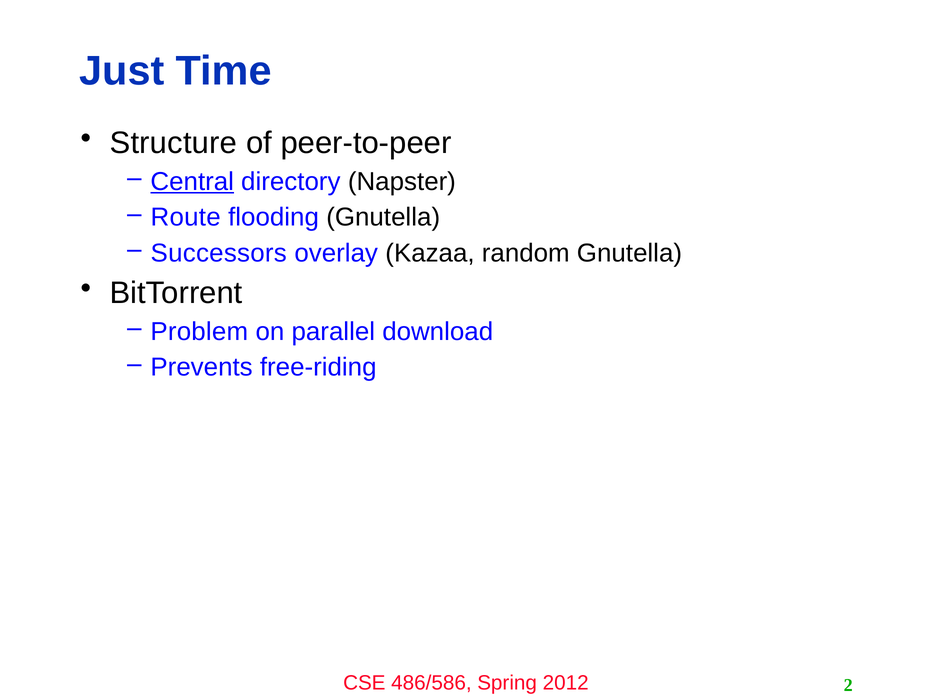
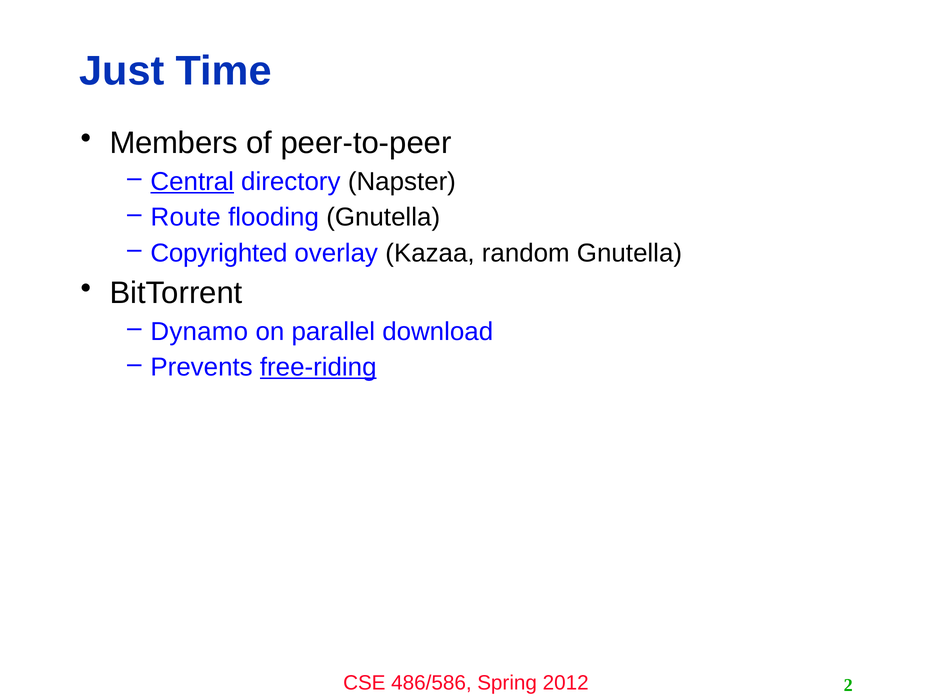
Structure: Structure -> Members
Successors: Successors -> Copyrighted
Problem: Problem -> Dynamo
free-riding underline: none -> present
